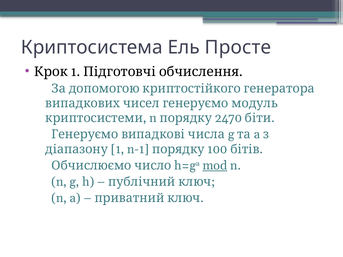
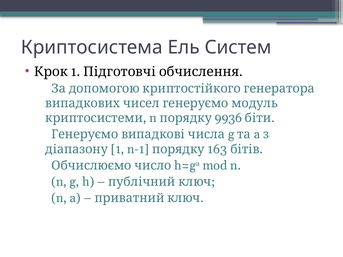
Просте: Просте -> Систем
2470: 2470 -> 9936
100: 100 -> 163
mod underline: present -> none
